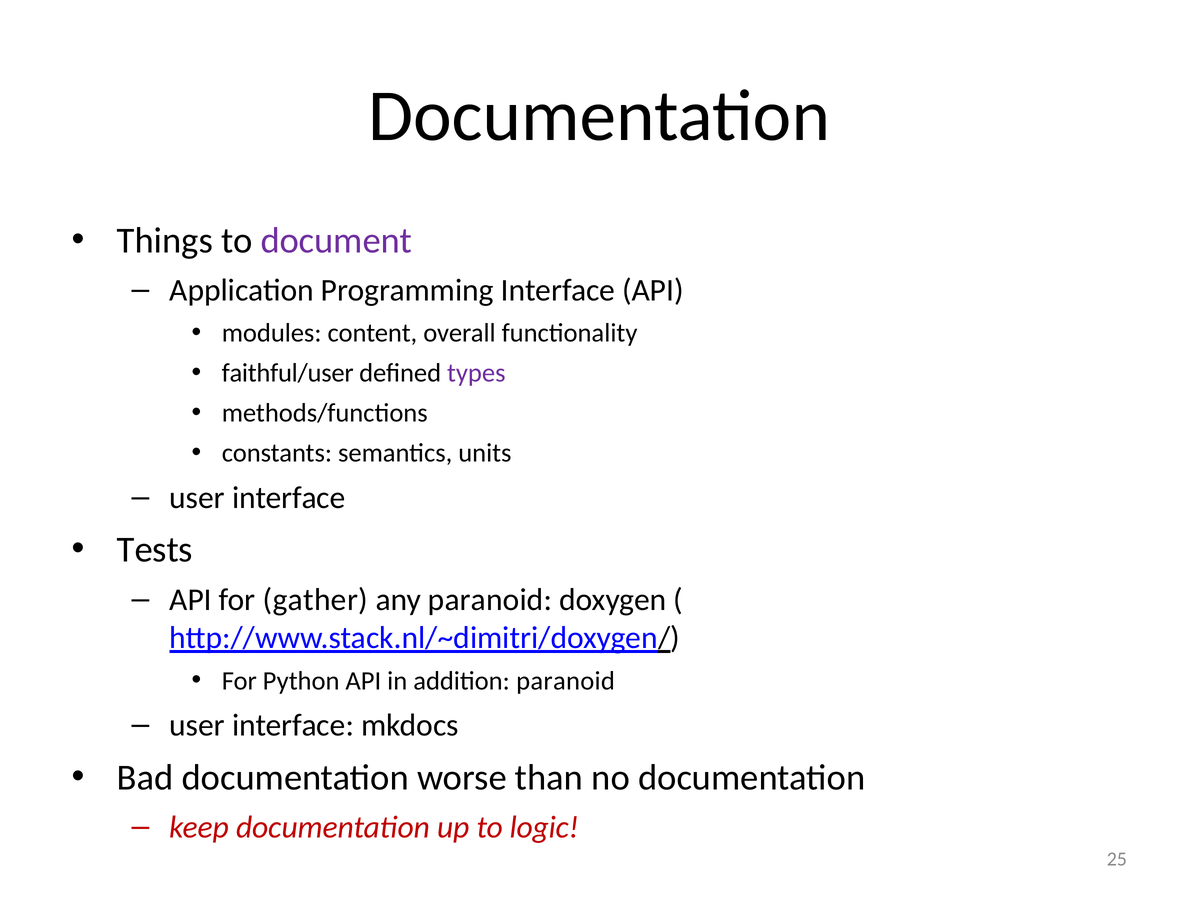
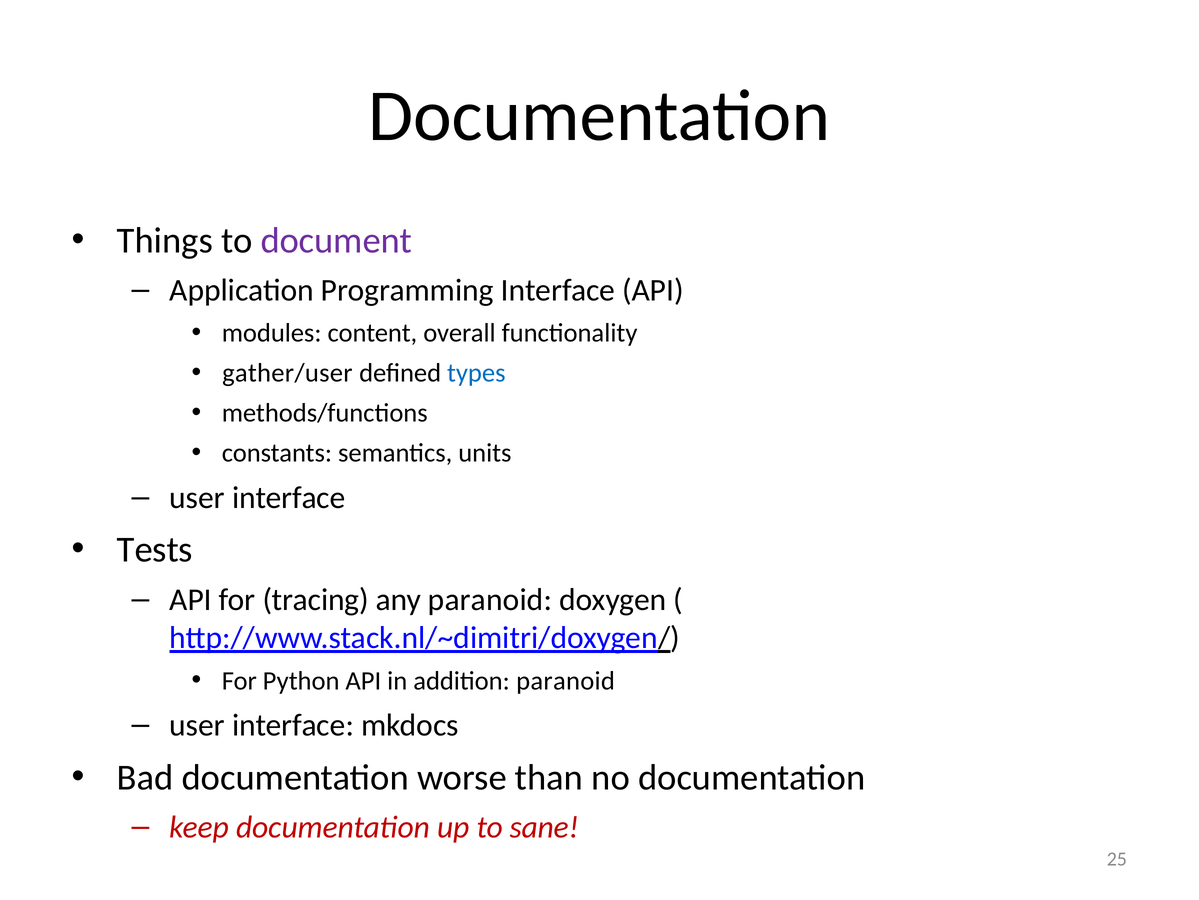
faithful/user: faithful/user -> gather/user
types colour: purple -> blue
gather: gather -> tracing
logic: logic -> sane
